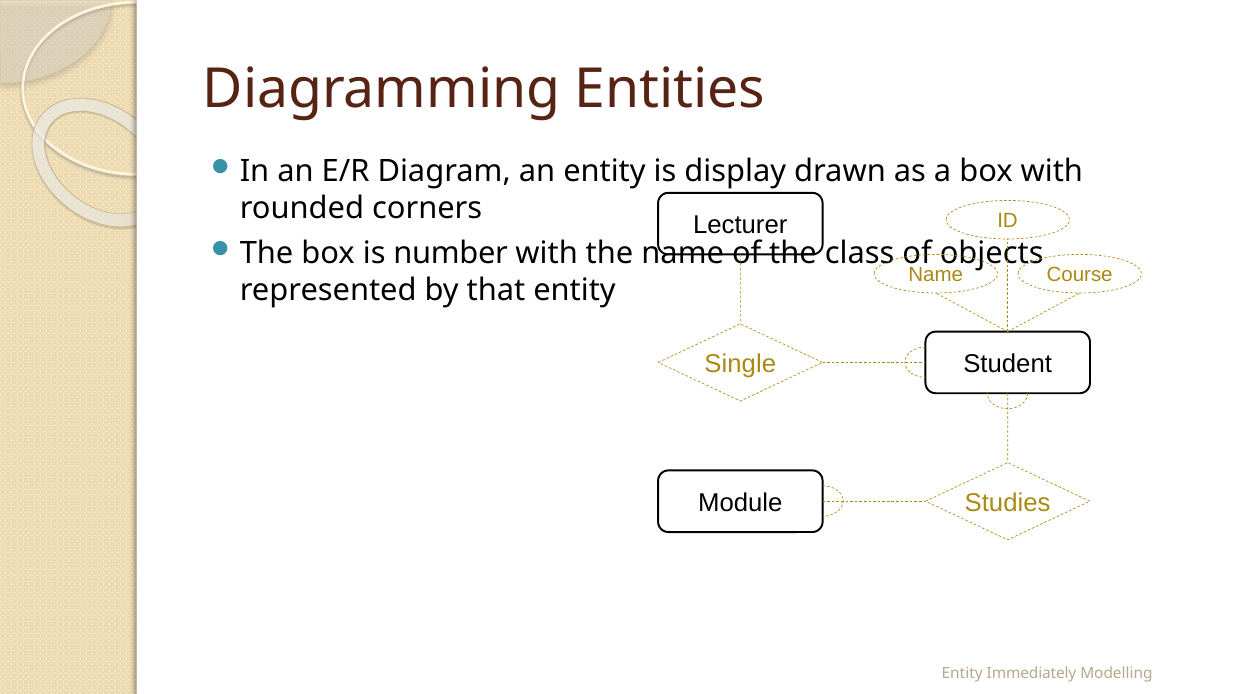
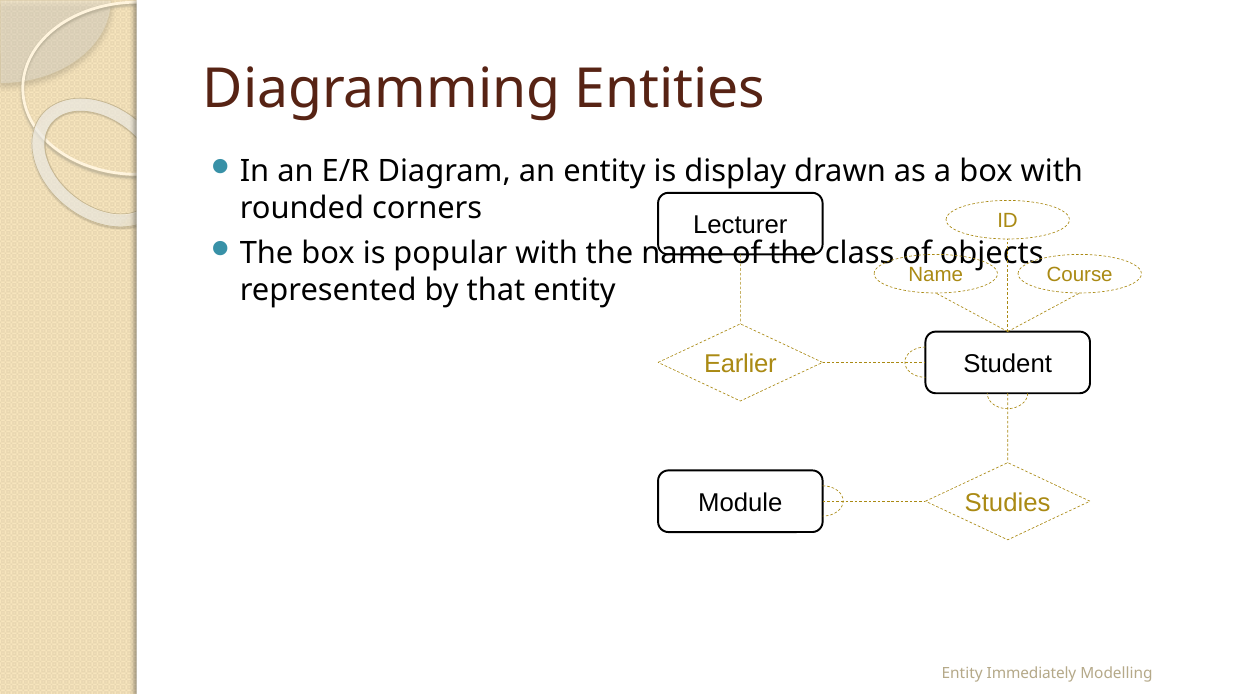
number: number -> popular
Single: Single -> Earlier
